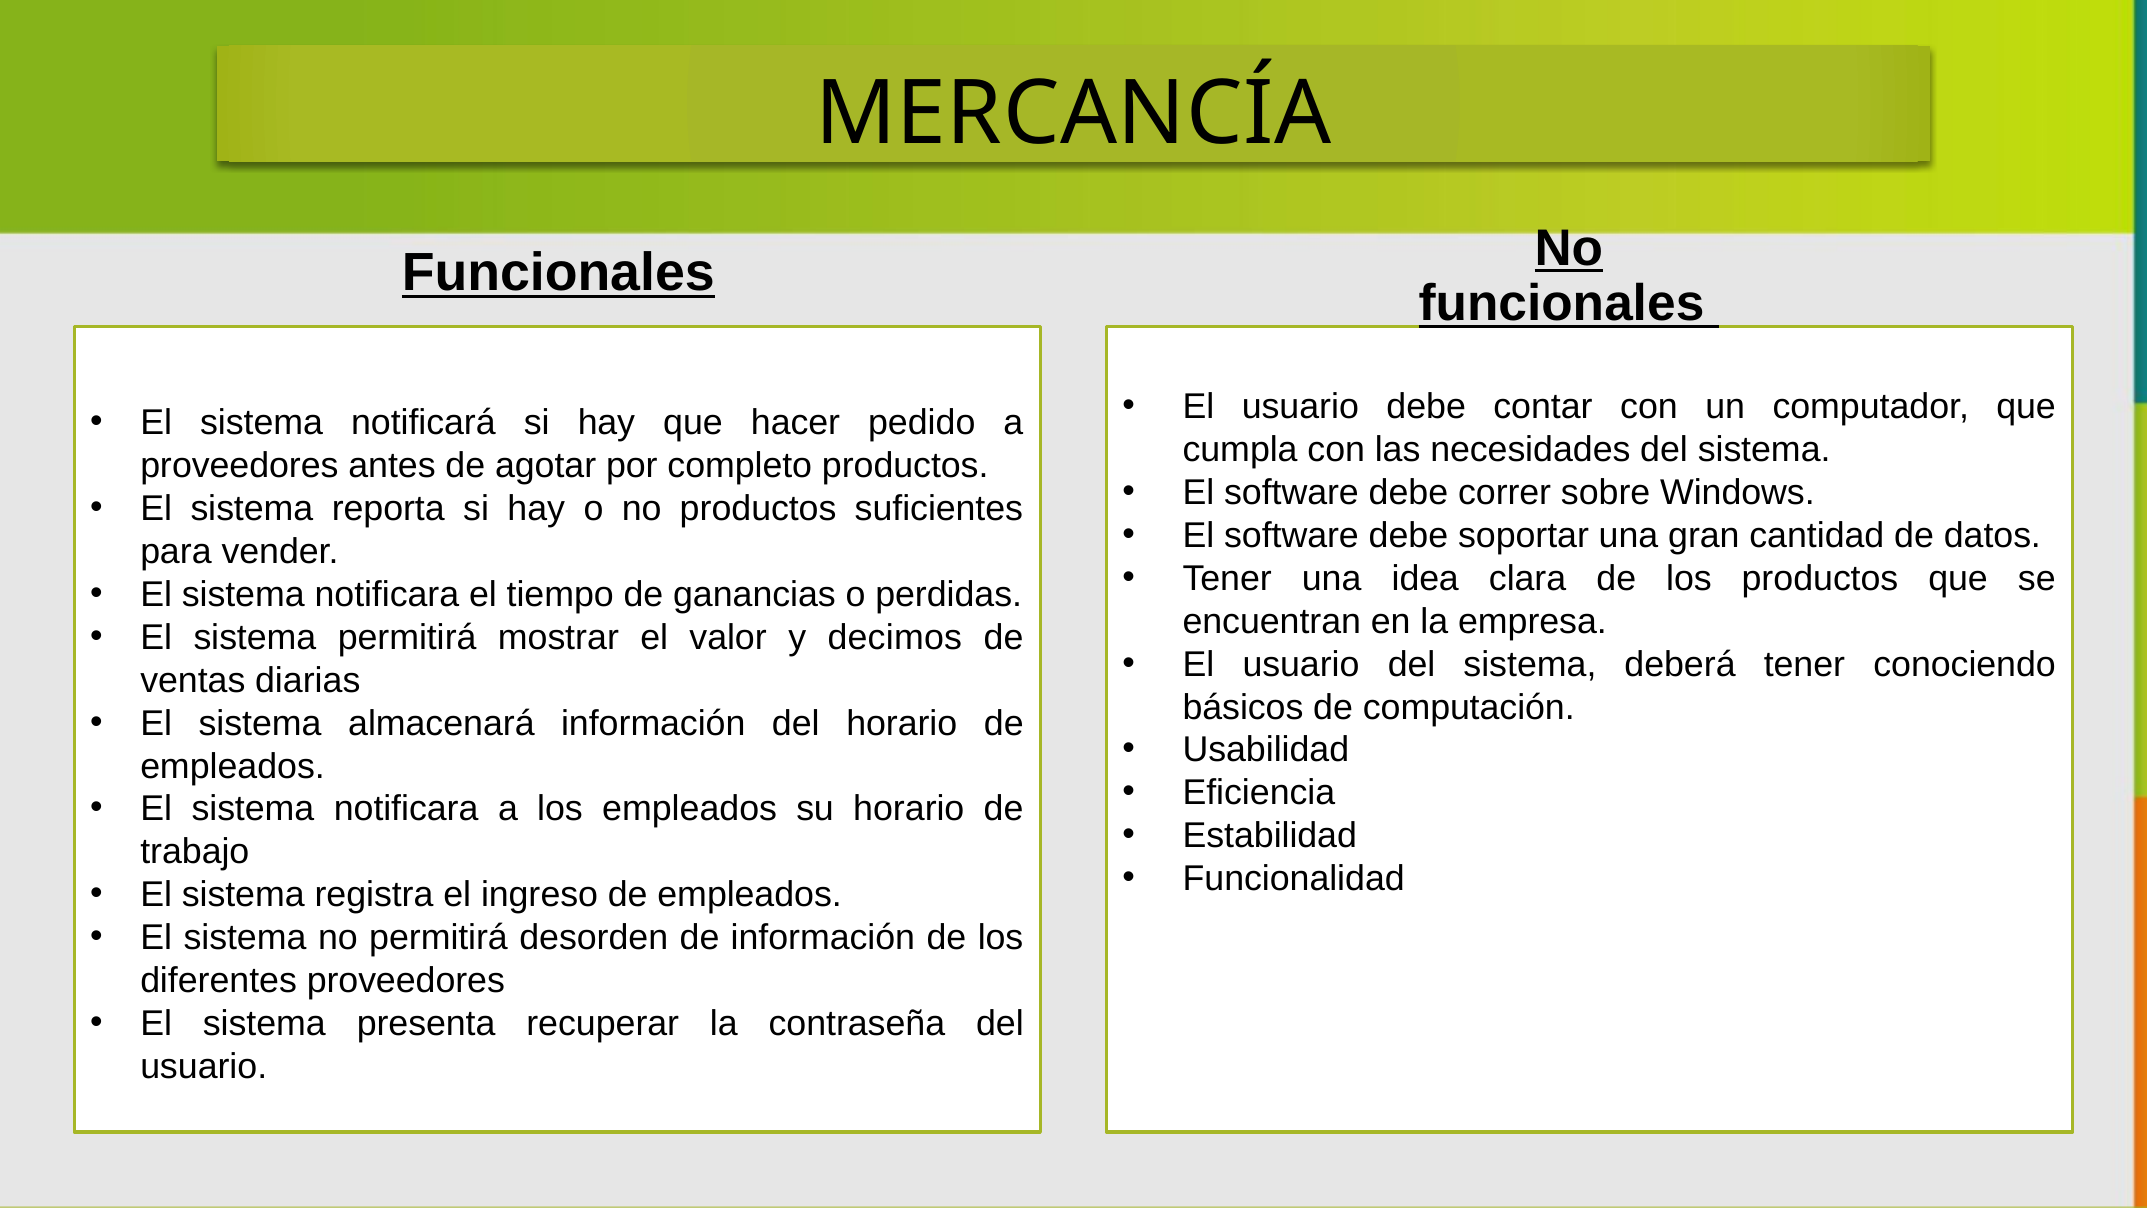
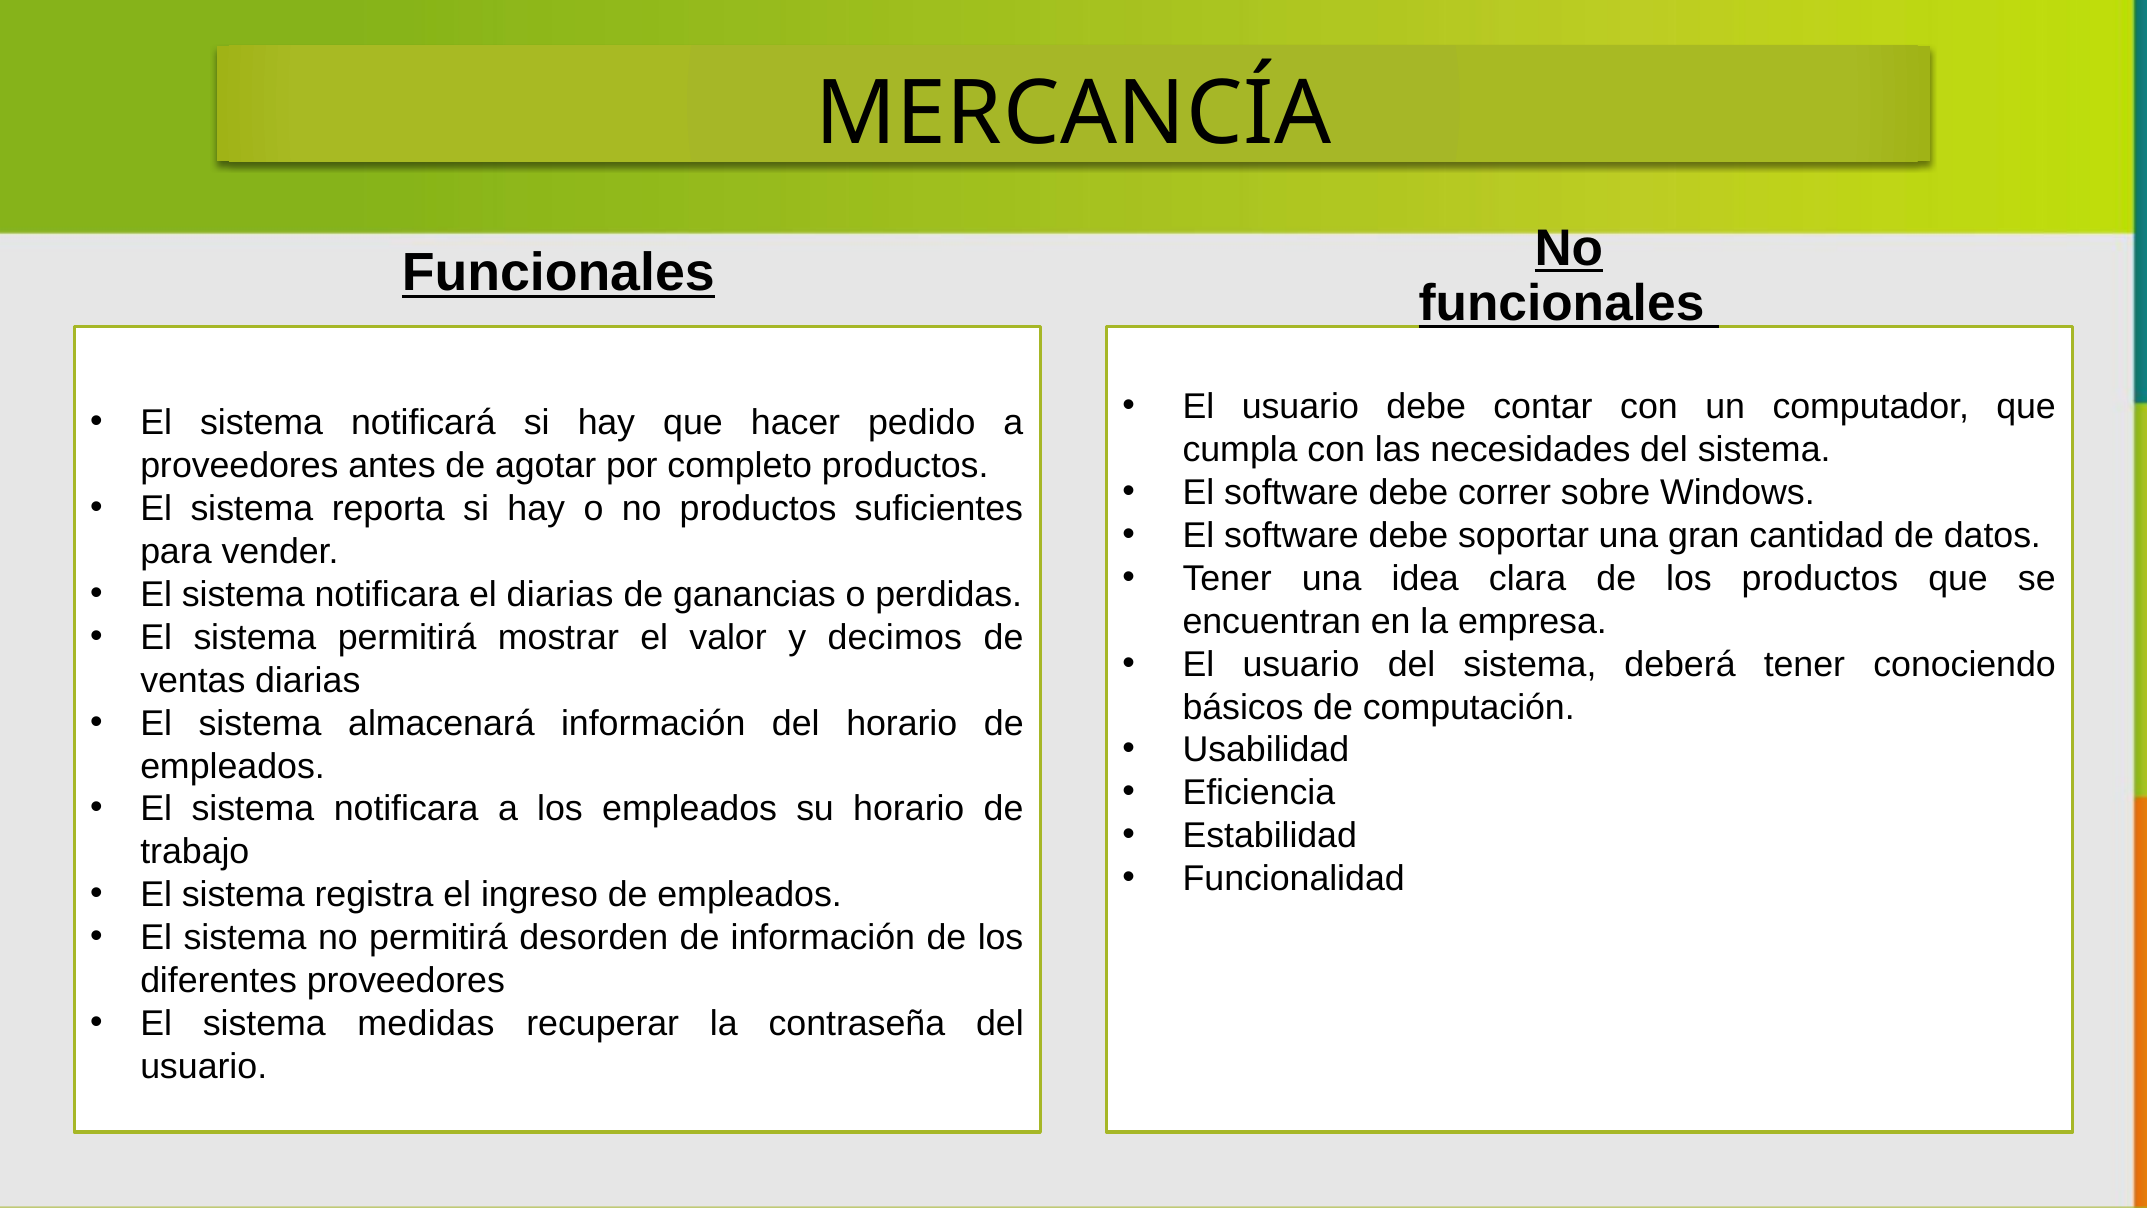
el tiempo: tiempo -> diarias
presenta: presenta -> medidas
